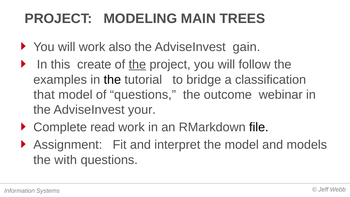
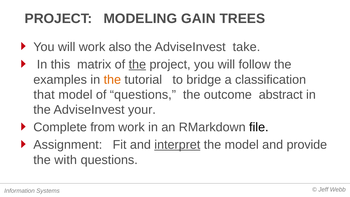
MAIN: MAIN -> GAIN
gain: gain -> take
create: create -> matrix
the at (112, 80) colour: black -> orange
webinar: webinar -> abstract
read: read -> from
interpret underline: none -> present
models: models -> provide
